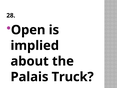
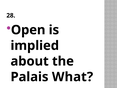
Truck: Truck -> What
